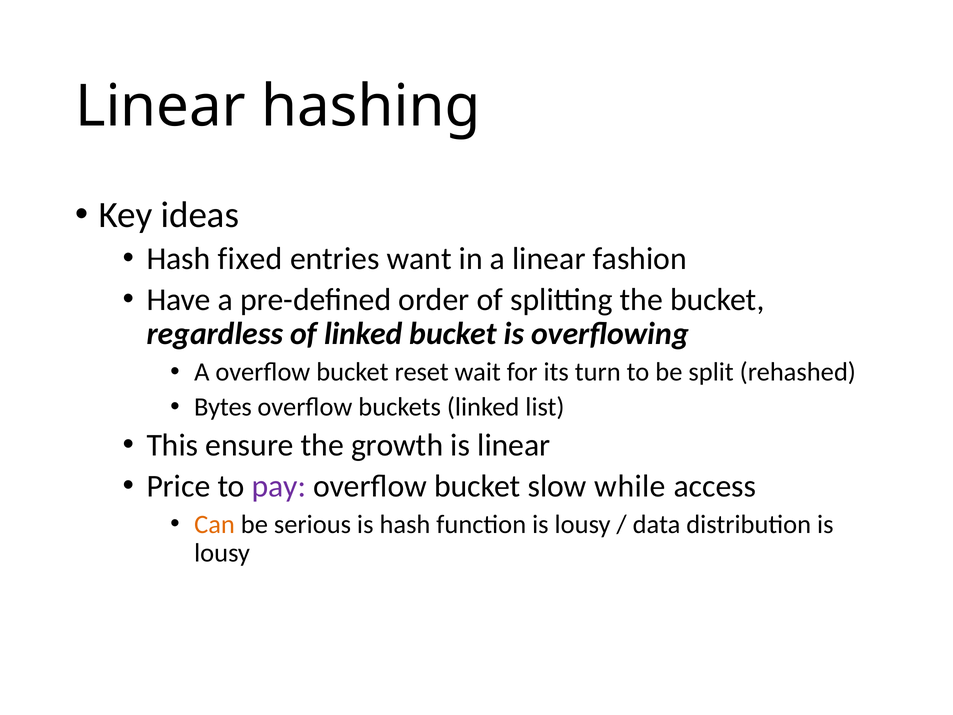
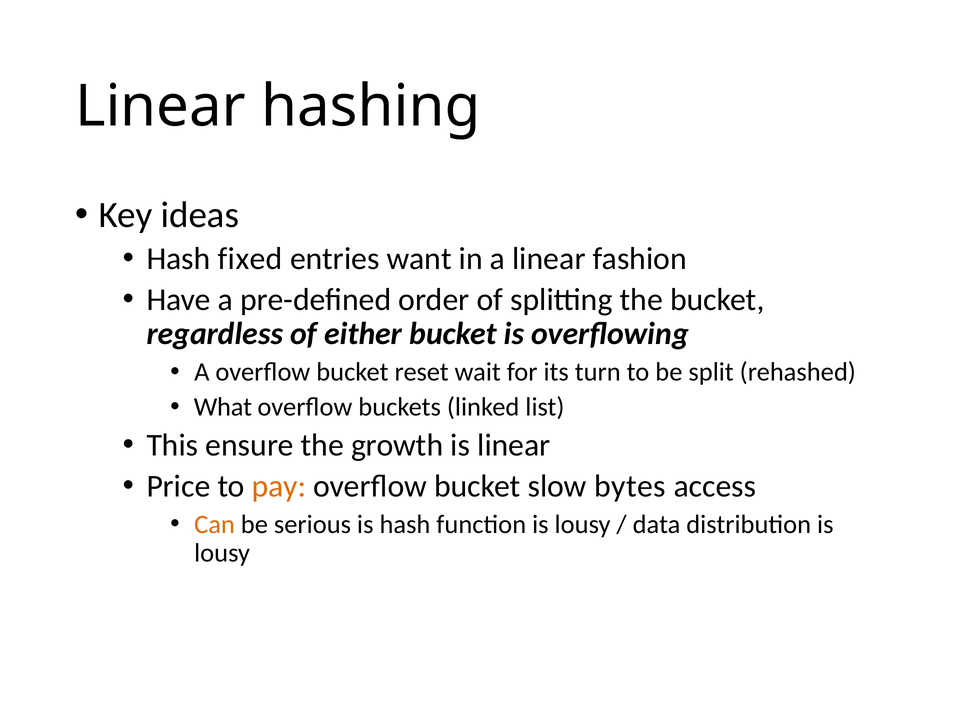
of linked: linked -> either
Bytes: Bytes -> What
pay colour: purple -> orange
while: while -> bytes
